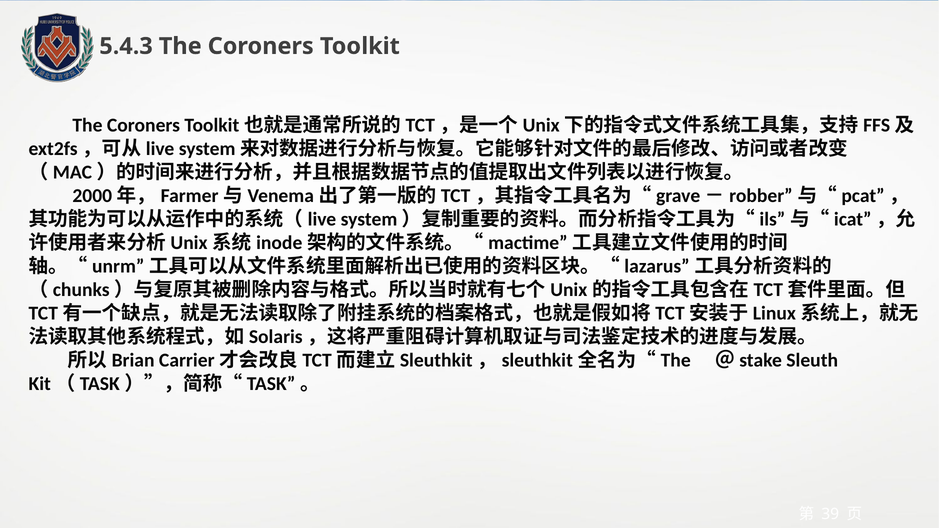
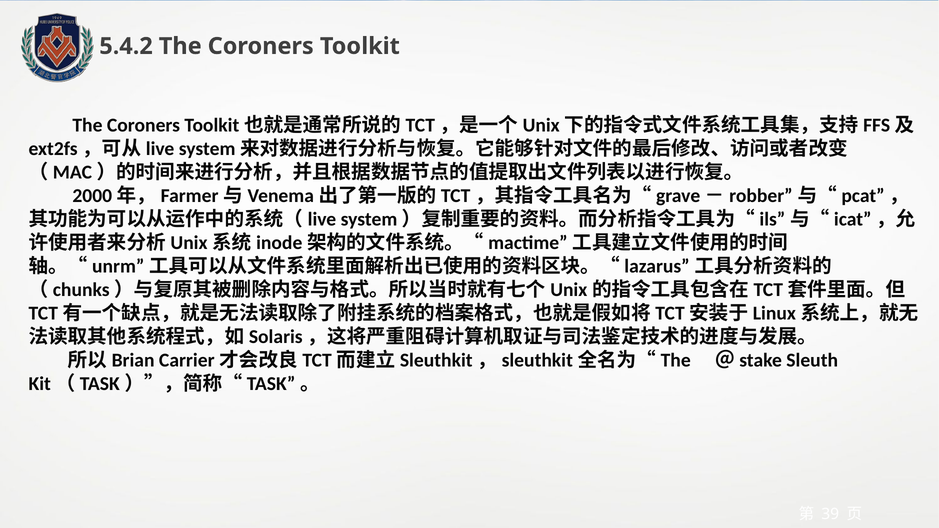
5.4.3: 5.4.3 -> 5.4.2
